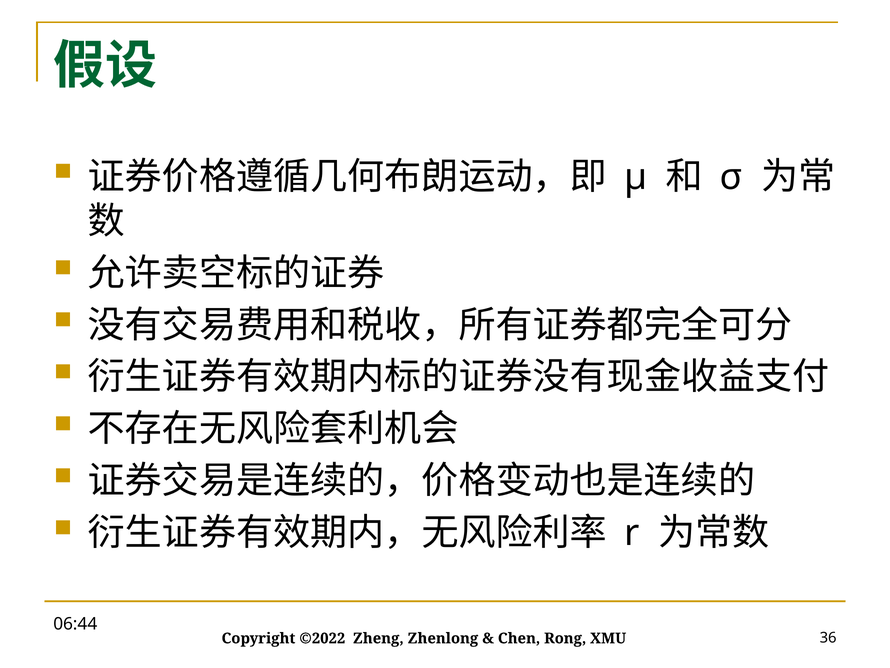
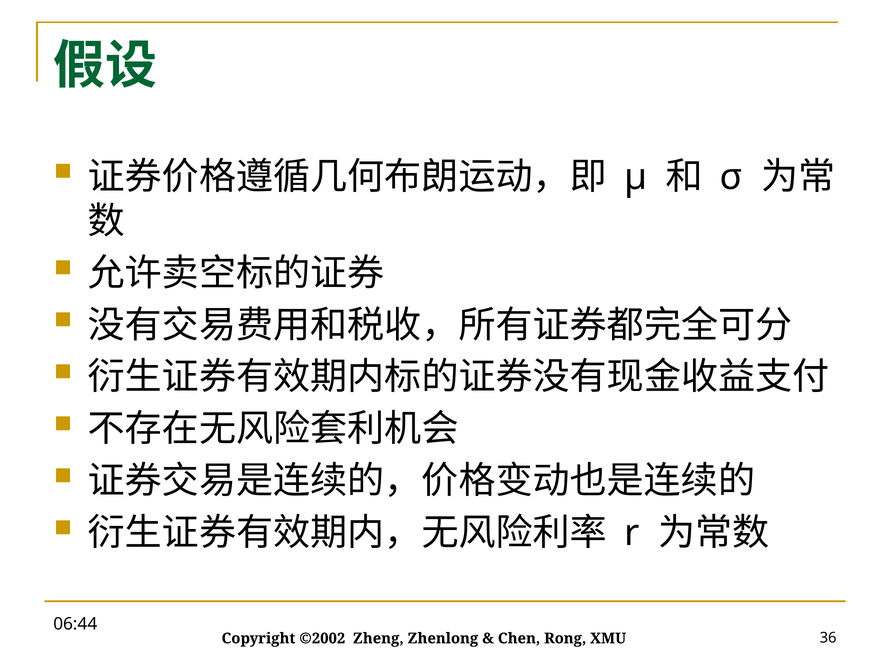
©2022: ©2022 -> ©2002
